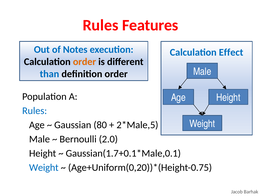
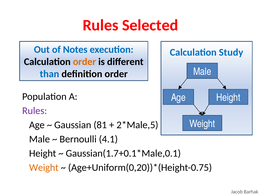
Features: Features -> Selected
Effect: Effect -> Study
Rules at (35, 111) colour: blue -> purple
80: 80 -> 81
2.0: 2.0 -> 4.1
Weight at (44, 167) colour: blue -> orange
